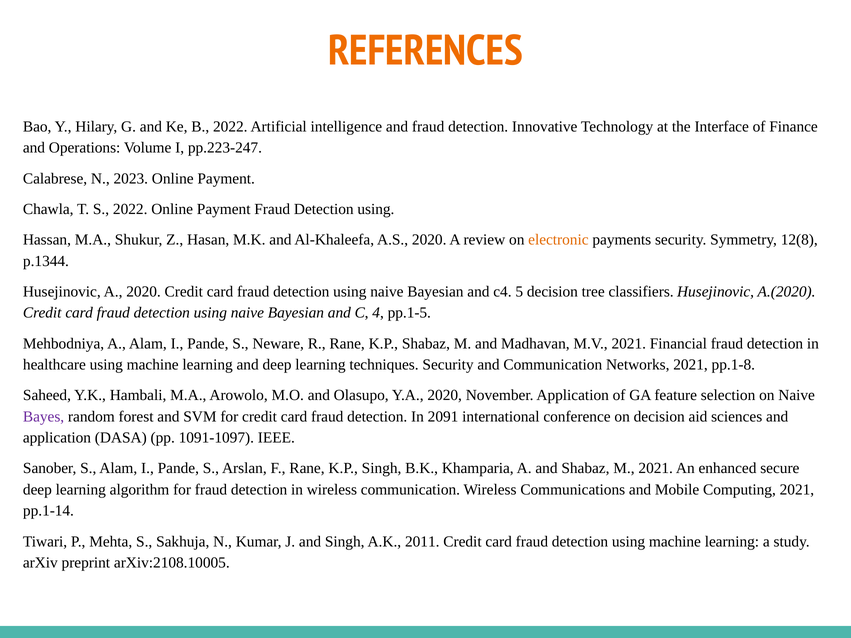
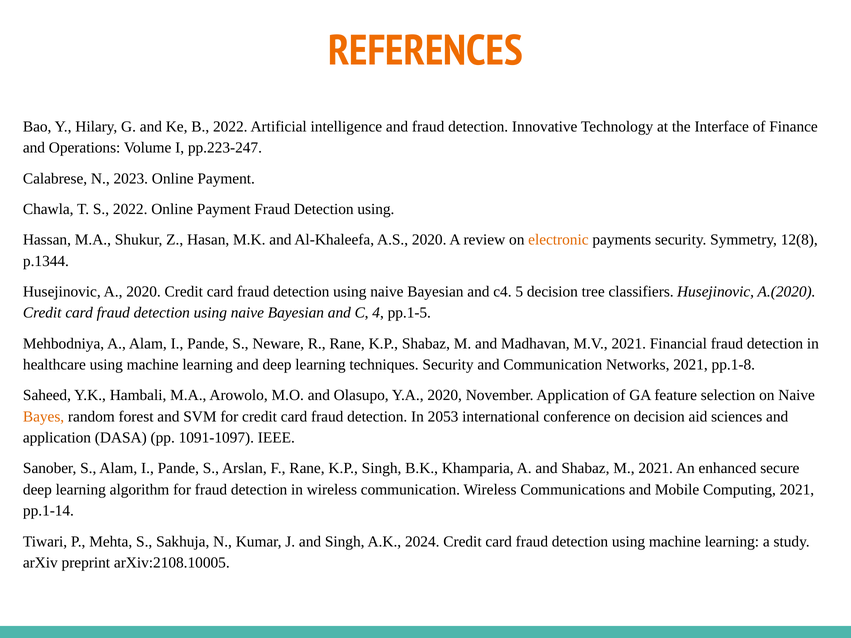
Bayes colour: purple -> orange
2091: 2091 -> 2053
2011: 2011 -> 2024
